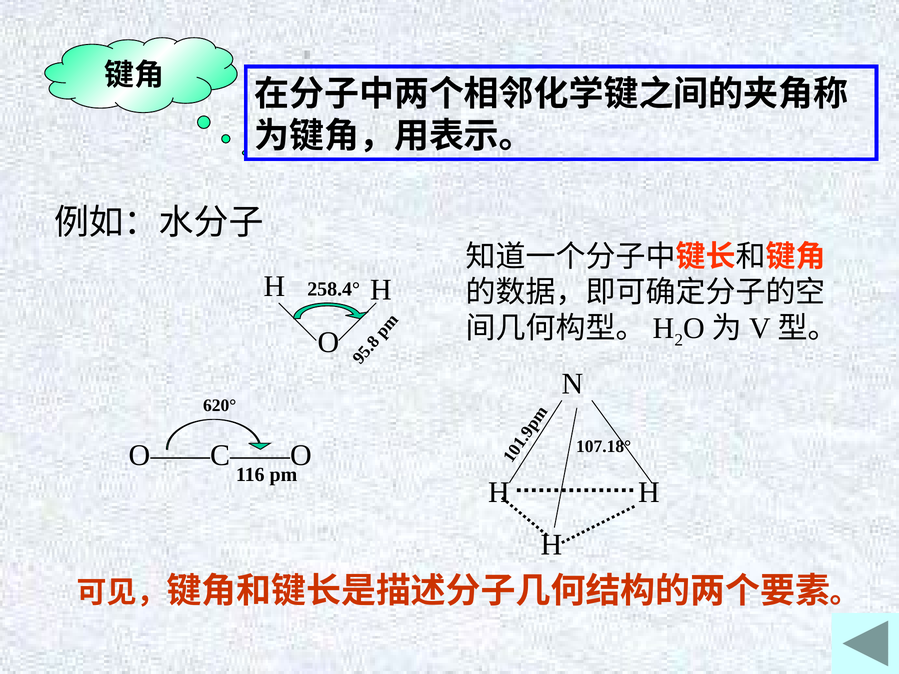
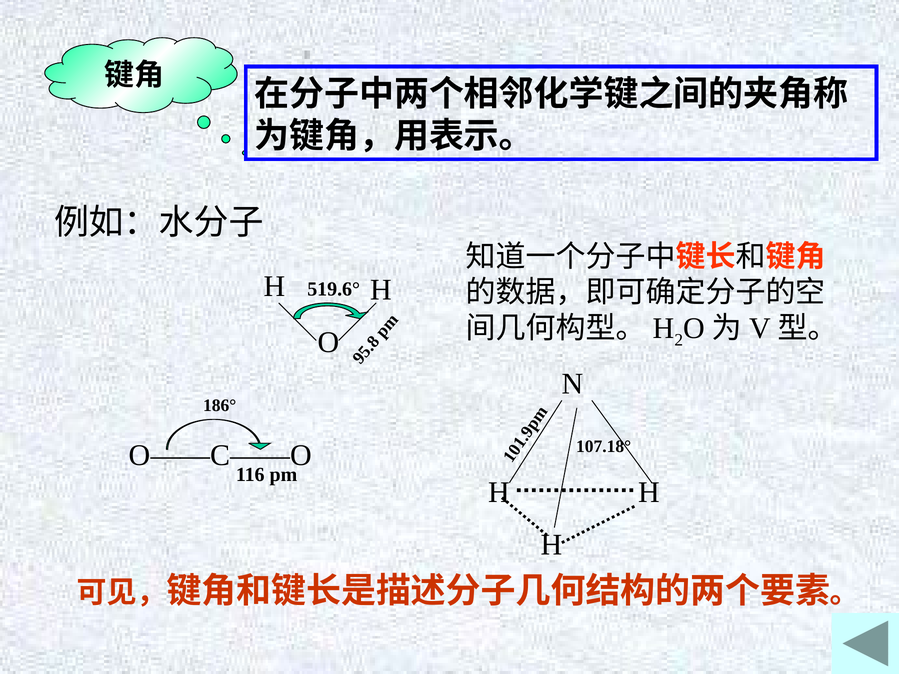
258.4°: 258.4° -> 519.6°
620°: 620° -> 186°
